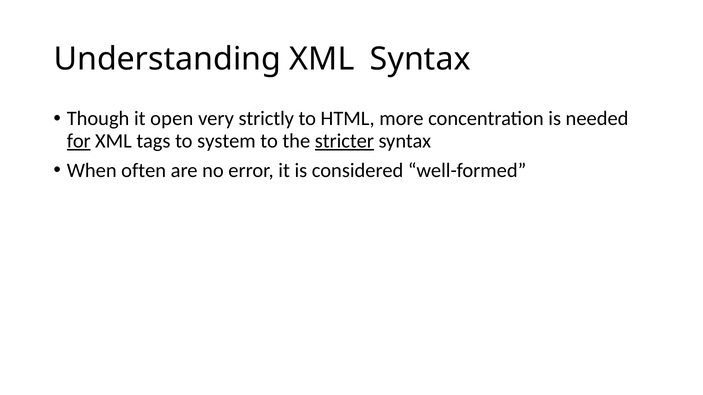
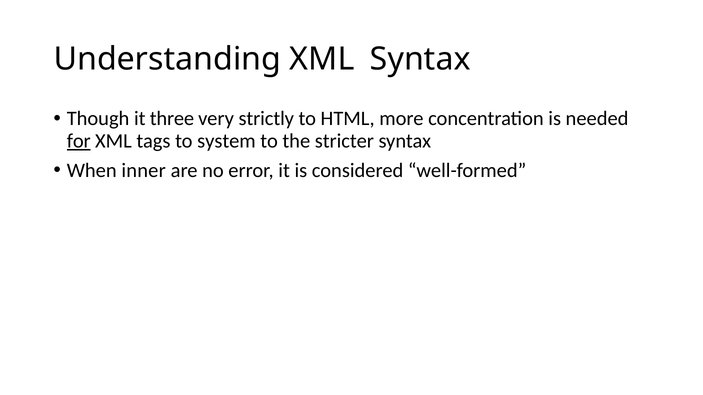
open: open -> three
stricter underline: present -> none
often: often -> inner
